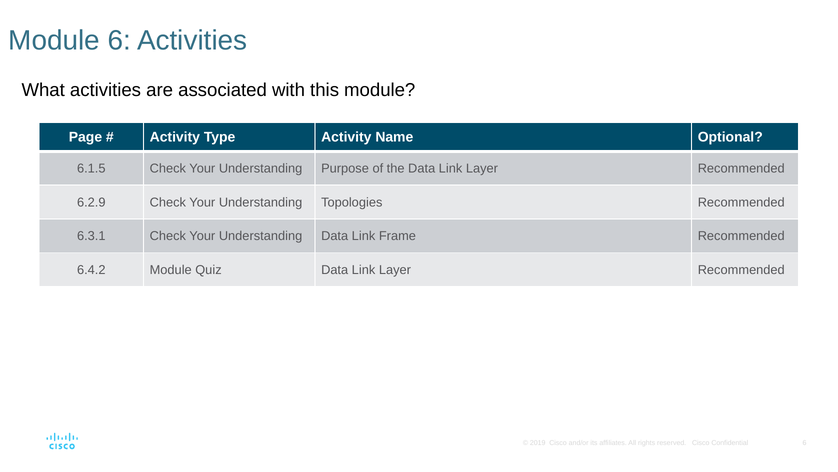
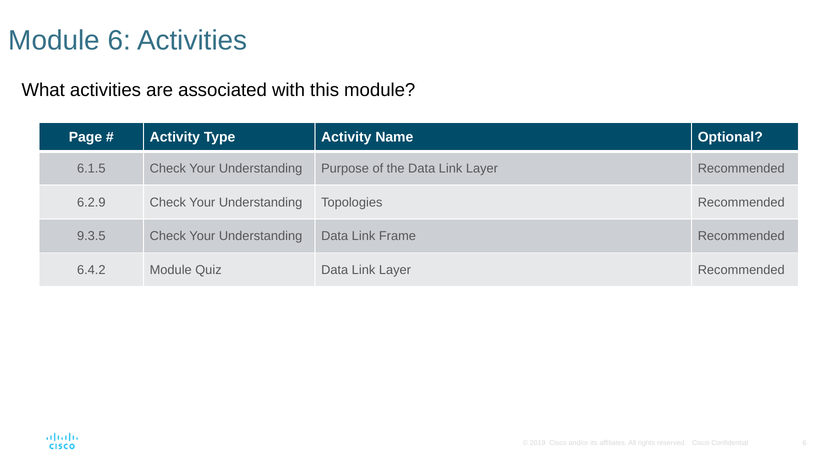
6.3.1: 6.3.1 -> 9.3.5
